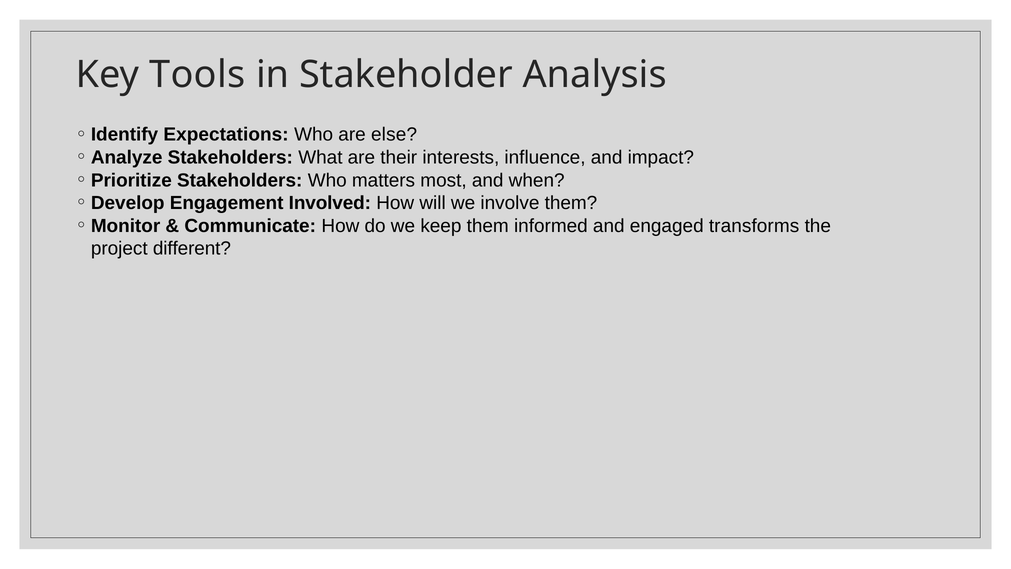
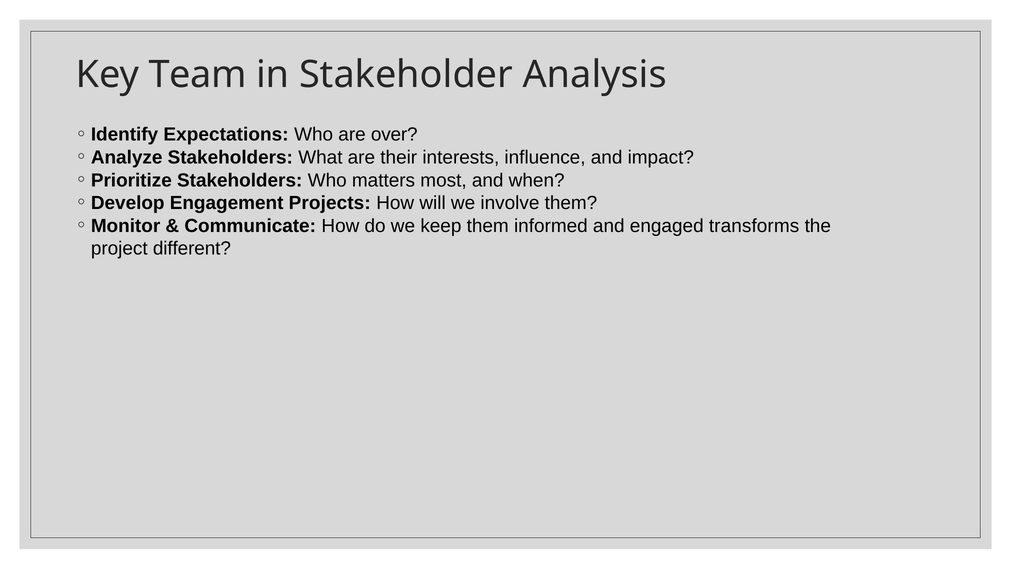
Tools: Tools -> Team
else: else -> over
Involved: Involved -> Projects
